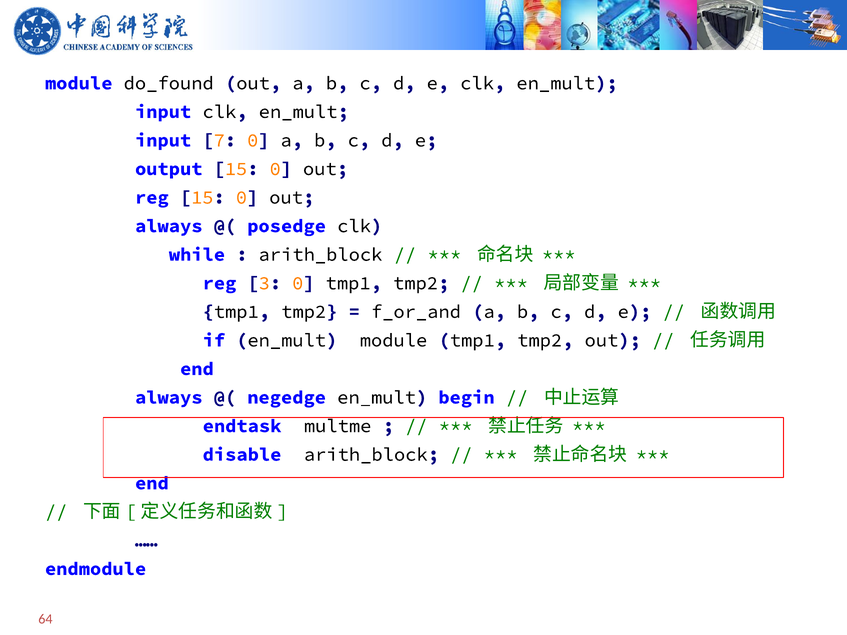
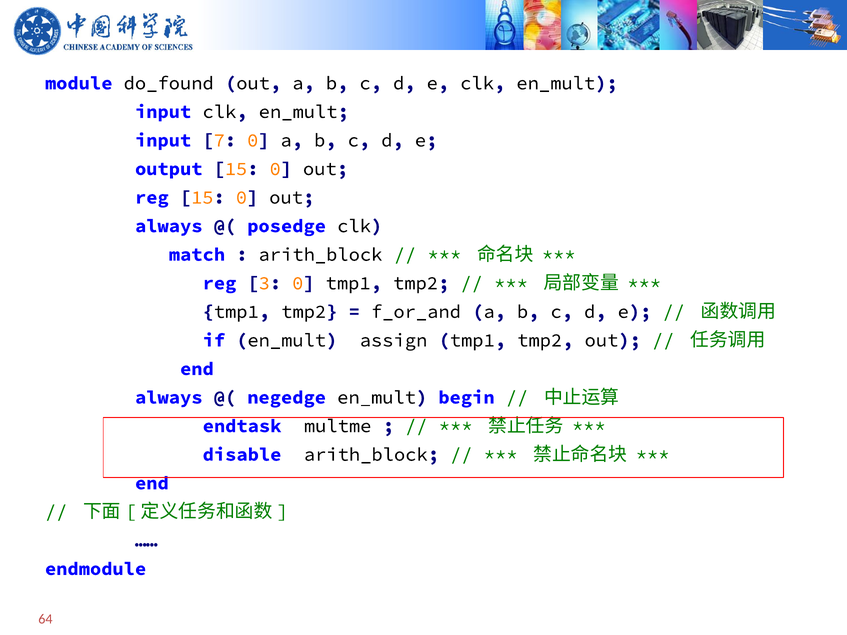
while: while -> match
en_mult module: module -> assign
